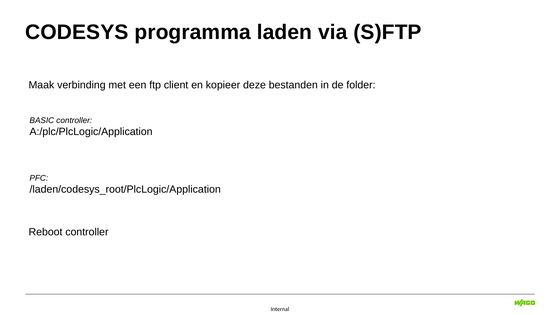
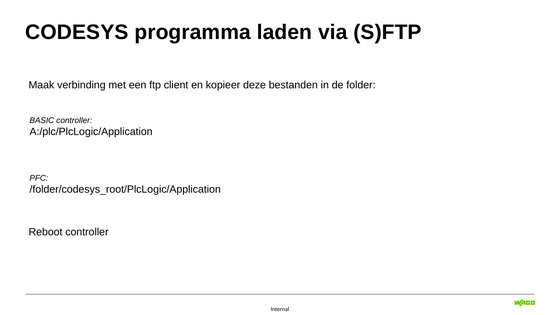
/laden/codesys_root/PlcLogic/Application: /laden/codesys_root/PlcLogic/Application -> /folder/codesys_root/PlcLogic/Application
